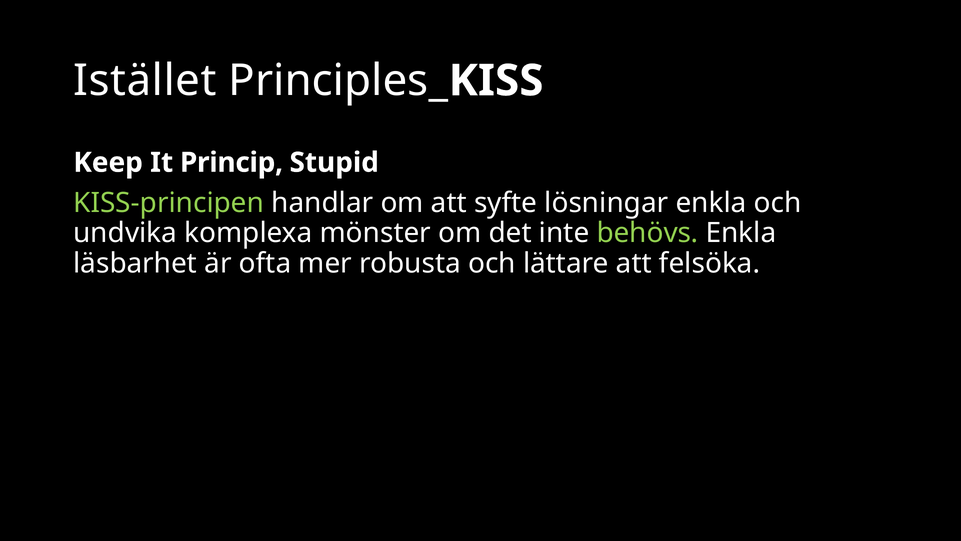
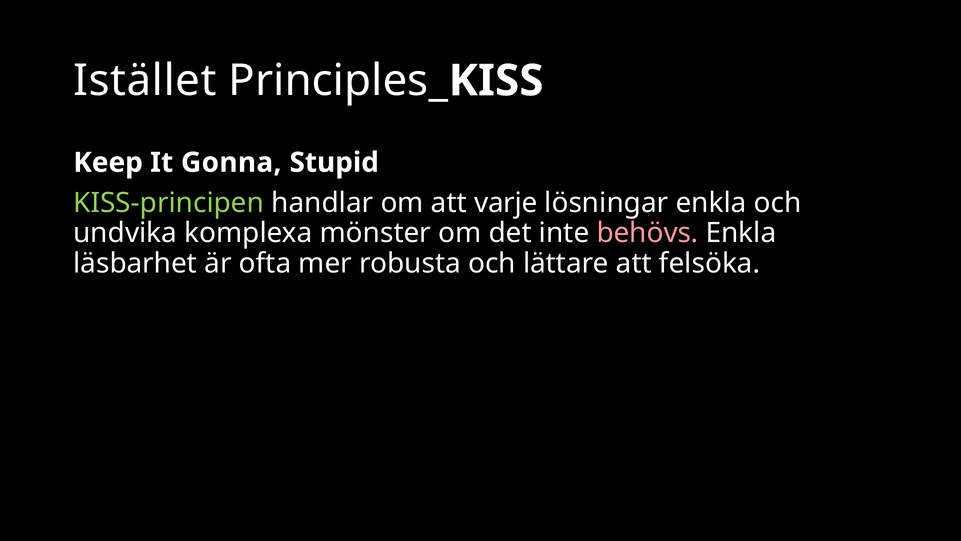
Princip: Princip -> Gonna
syfte: syfte -> varje
behövs colour: light green -> pink
